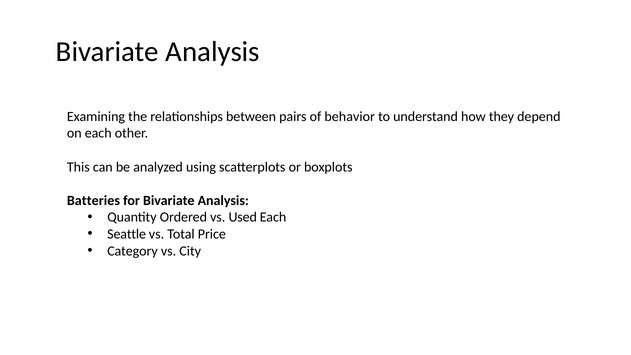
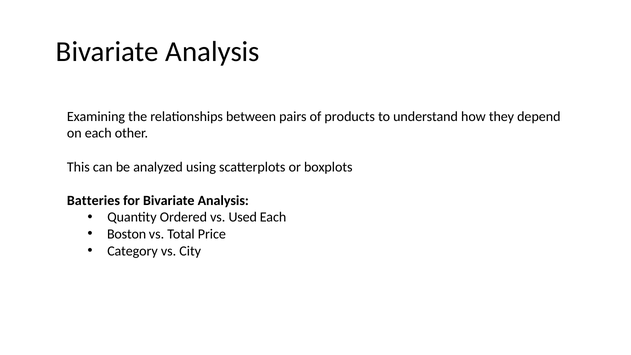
behavior: behavior -> products
Seattle: Seattle -> Boston
